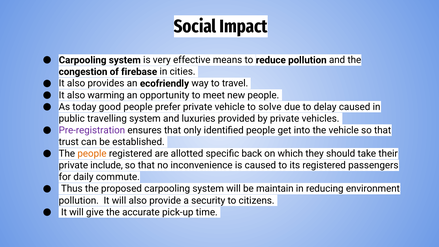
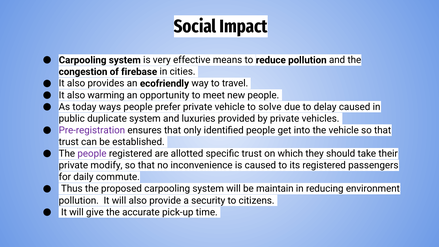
good: good -> ways
travelling: travelling -> duplicate
people at (92, 154) colour: orange -> purple
specific back: back -> trust
include: include -> modify
